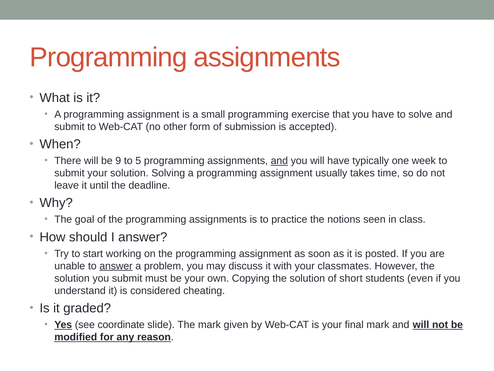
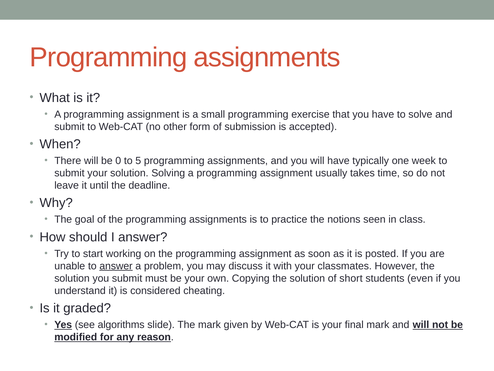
9: 9 -> 0
and at (279, 161) underline: present -> none
coordinate: coordinate -> algorithms
